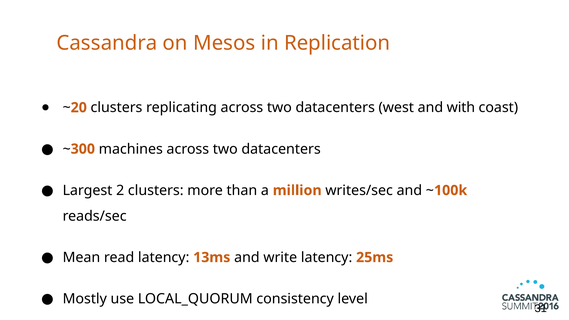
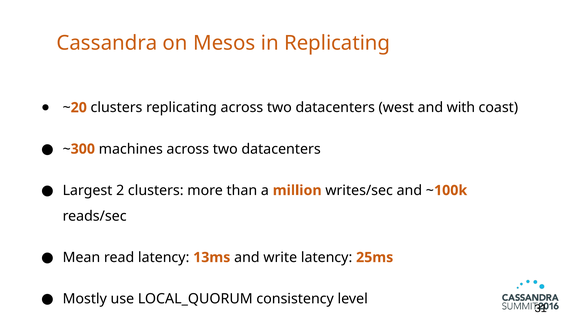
in Replication: Replication -> Replicating
